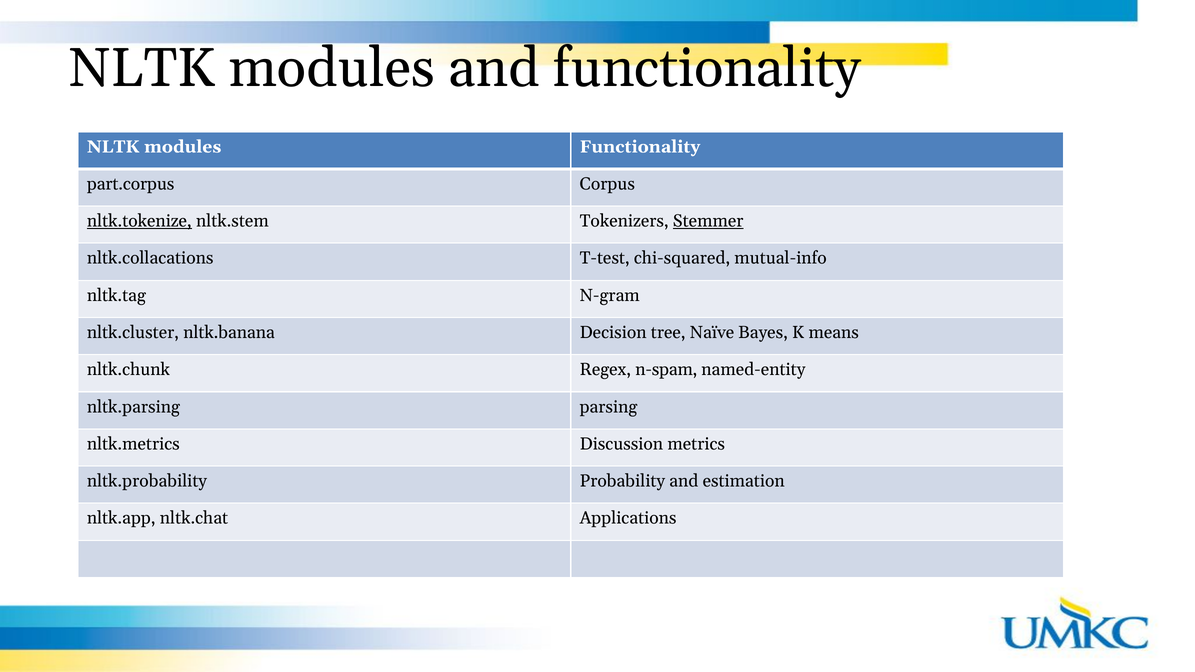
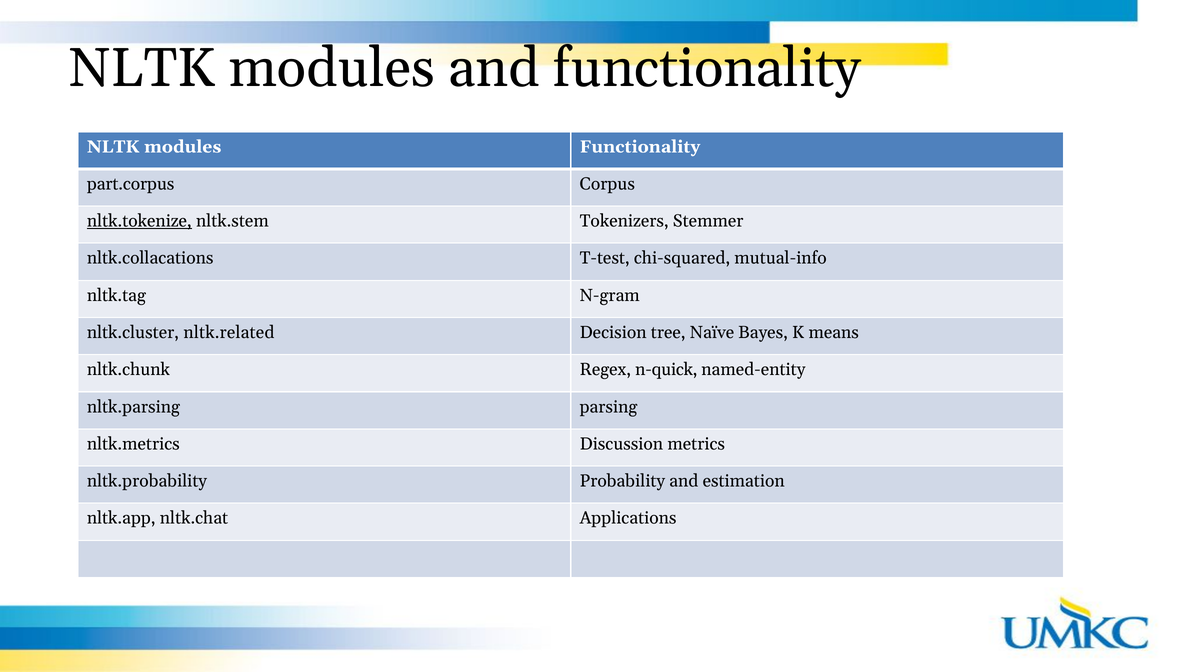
Stemmer underline: present -> none
nltk.banana: nltk.banana -> nltk.related
n-spam: n-spam -> n-quick
